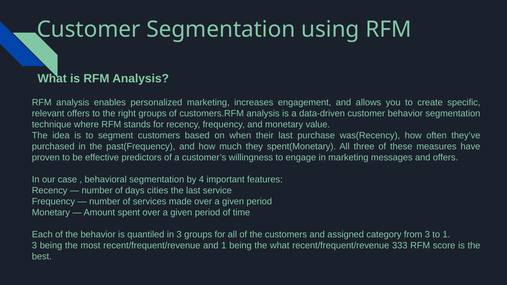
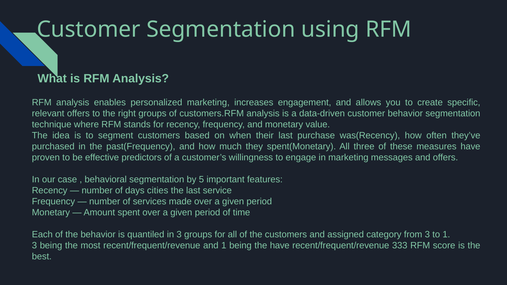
4: 4 -> 5
the what: what -> have
